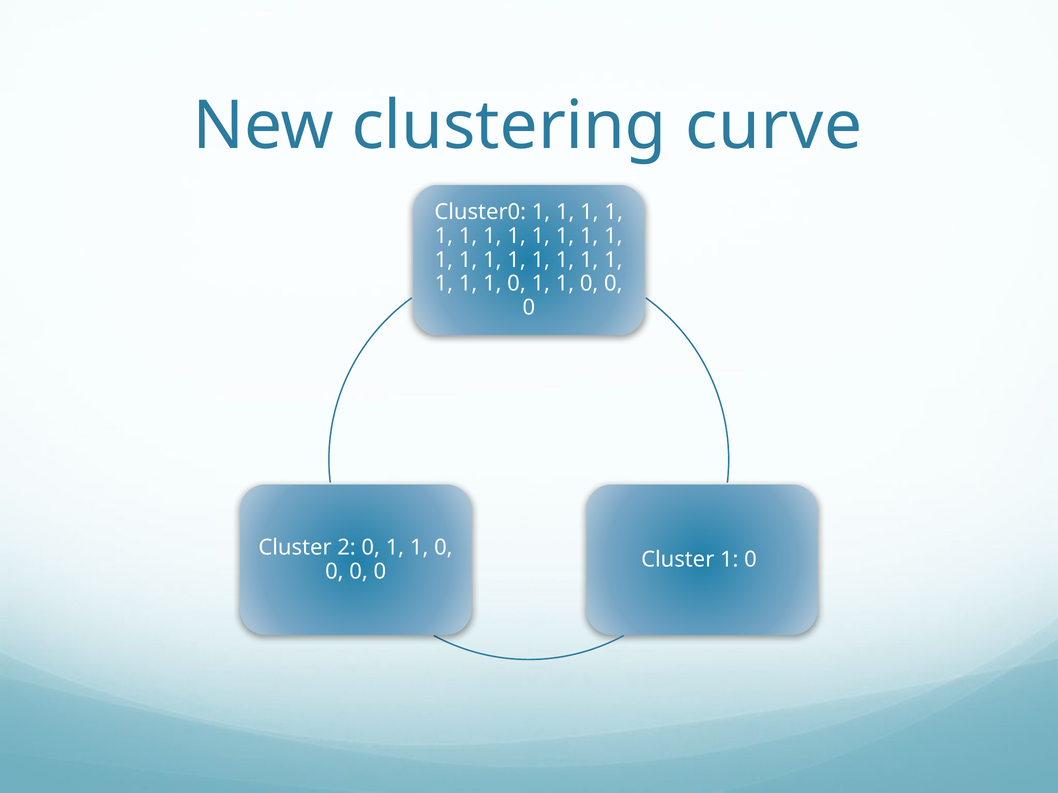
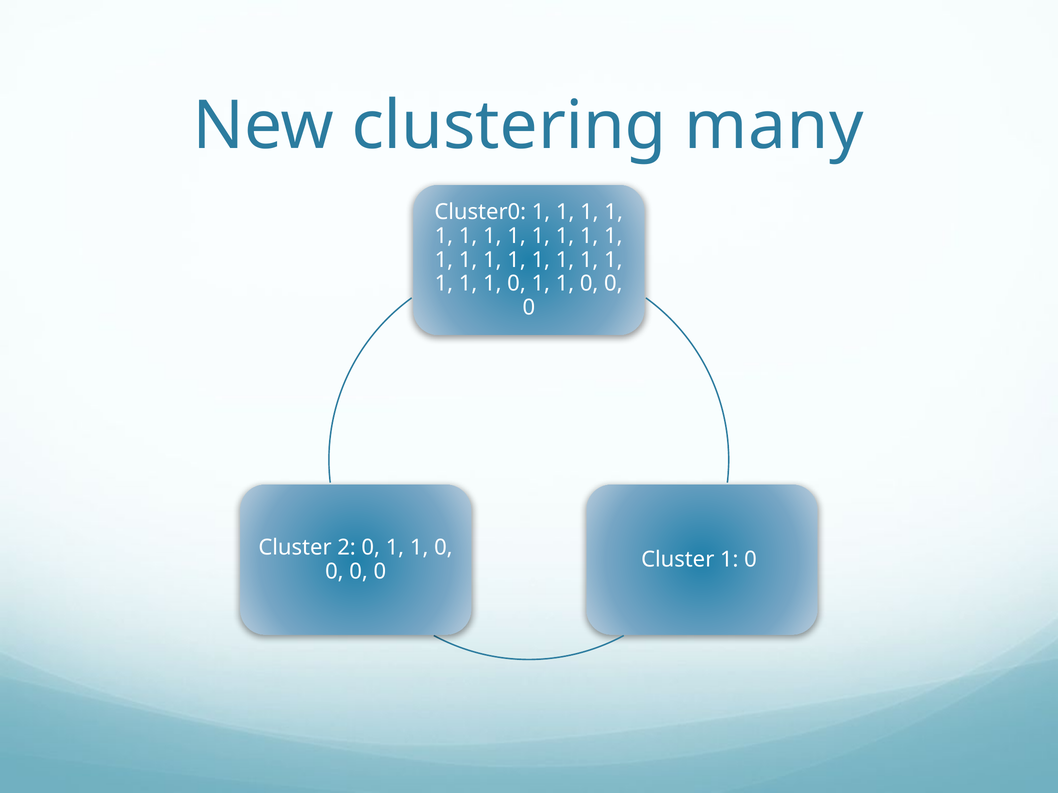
curve: curve -> many
